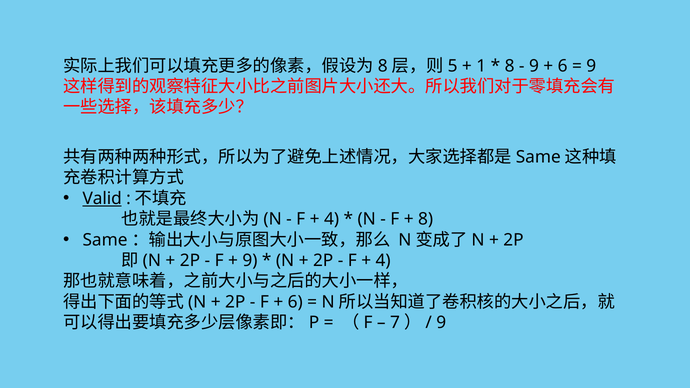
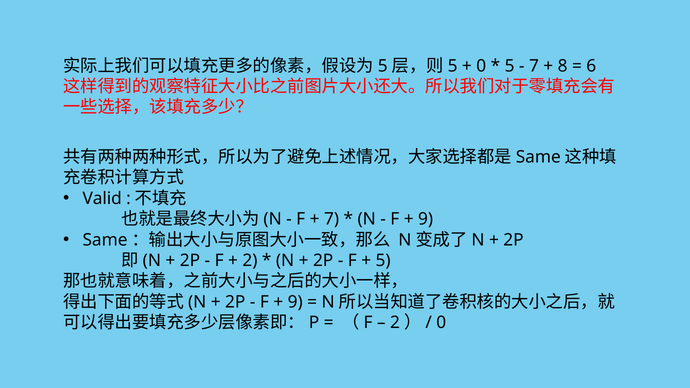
8 at (383, 66): 8 -> 5
1 at (481, 66): 1 -> 0
8 at (510, 66): 8 -> 5
9 at (534, 66): 9 -> 7
6 at (563, 66): 6 -> 8
9 at (591, 66): 9 -> 6
Valid underline: present -> none
4 at (332, 219): 4 -> 7
8 at (426, 219): 8 -> 9
9 at (250, 261): 9 -> 2
4 at (383, 261): 4 -> 5
6 at (295, 302): 6 -> 9
7 at (395, 323): 7 -> 2
9 at (441, 323): 9 -> 0
